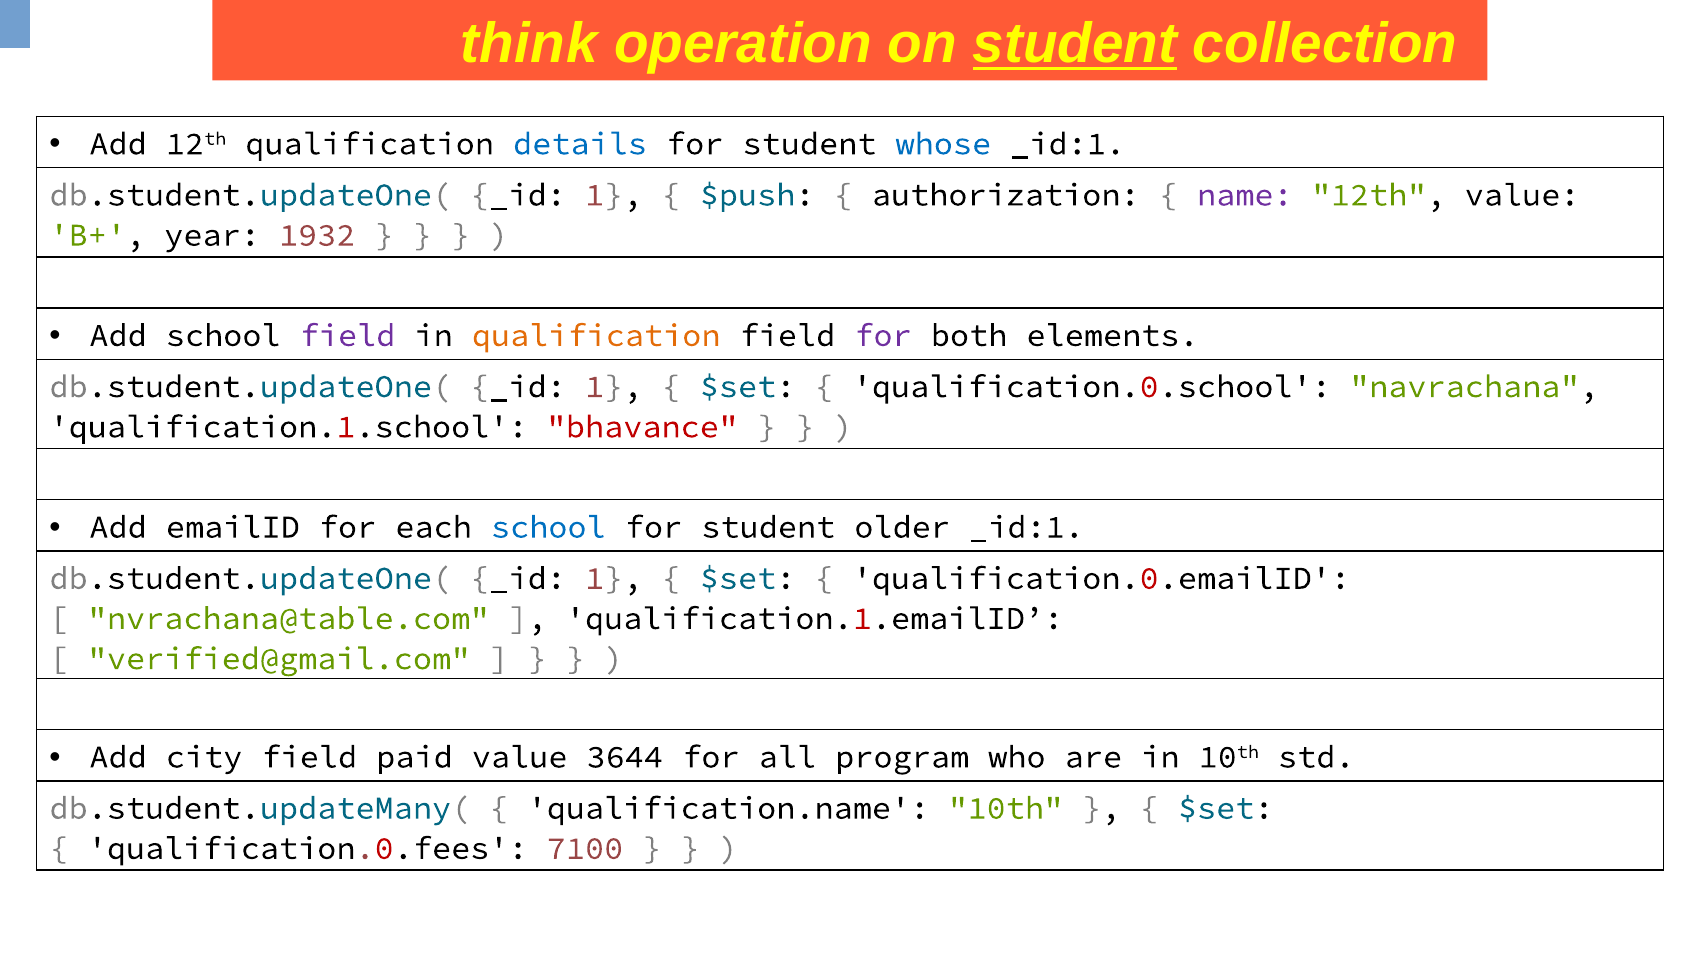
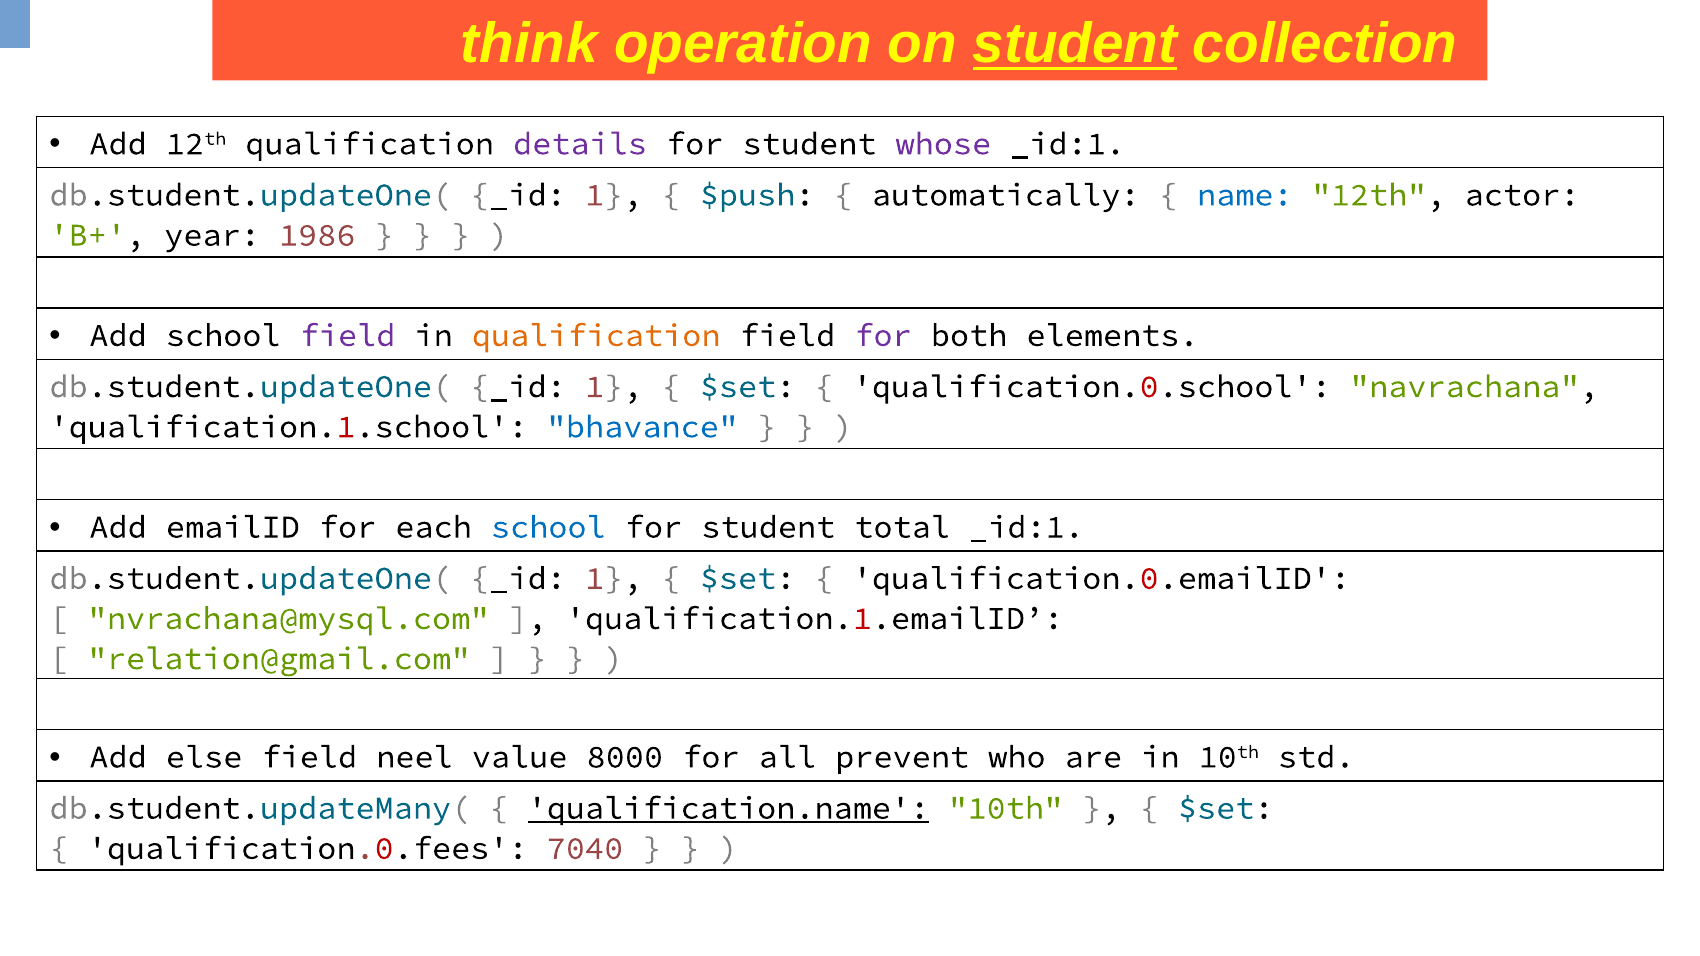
details colour: blue -> purple
whose colour: blue -> purple
authorization: authorization -> automatically
name colour: purple -> blue
12th value: value -> actor
1932: 1932 -> 1986
bhavance colour: red -> blue
older: older -> total
nvrachana@table.com: nvrachana@table.com -> nvrachana@mysql.com
verified@gmail.com: verified@gmail.com -> relation@gmail.com
city: city -> else
paid: paid -> neel
3644: 3644 -> 8000
program: program -> prevent
qualification.name underline: none -> present
7100: 7100 -> 7040
